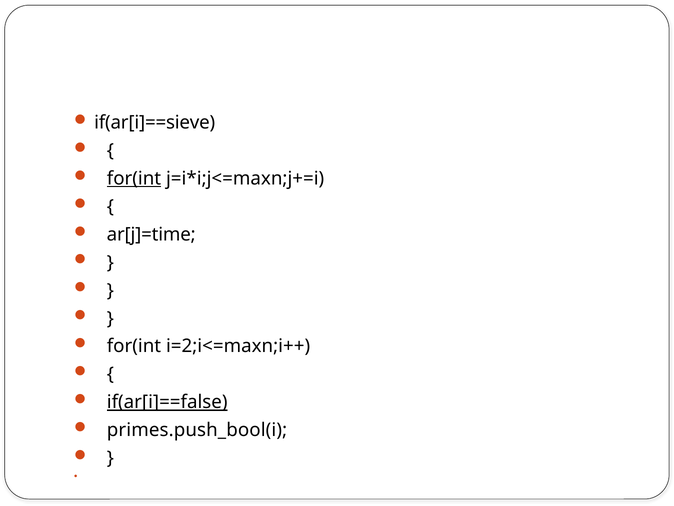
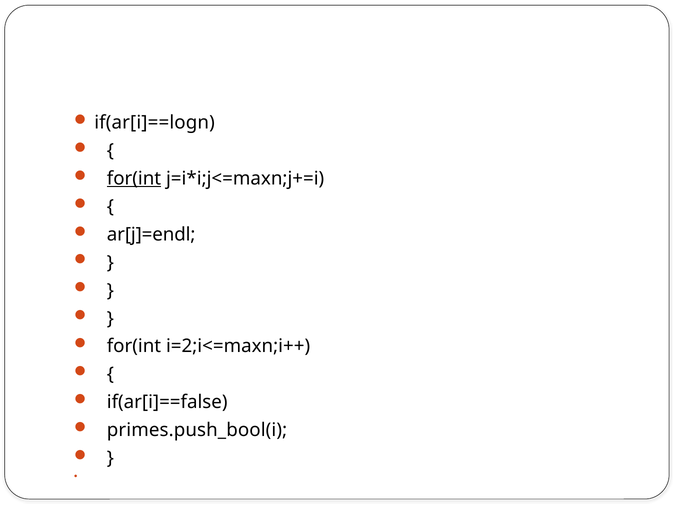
if(ar[i]==sieve: if(ar[i]==sieve -> if(ar[i]==logn
ar[j]=time: ar[j]=time -> ar[j]=endl
if(ar[i]==false underline: present -> none
